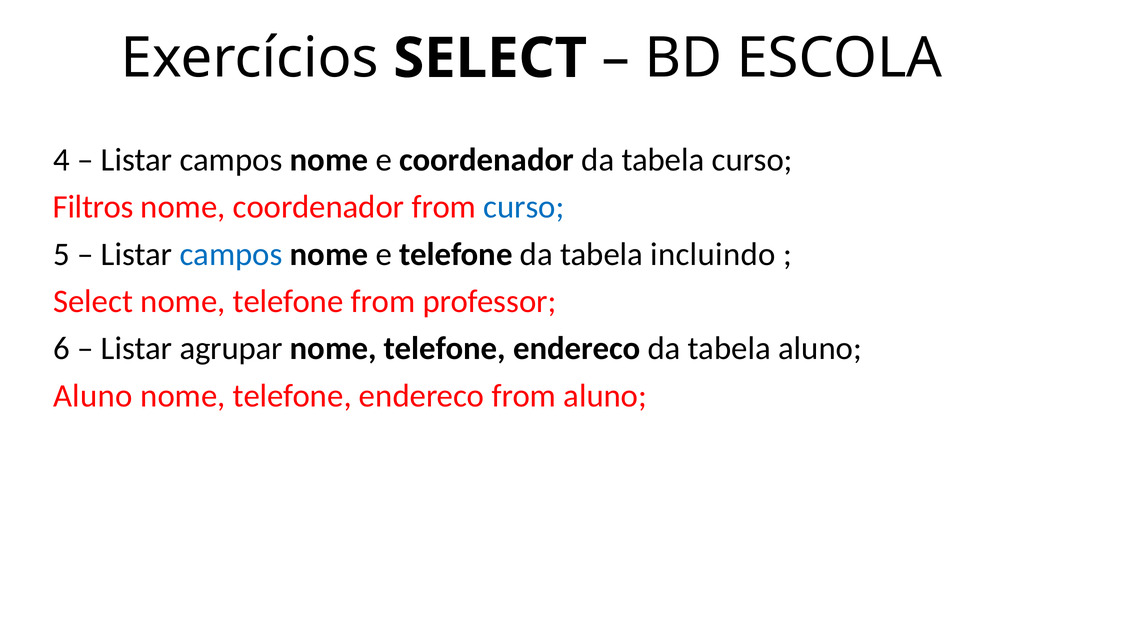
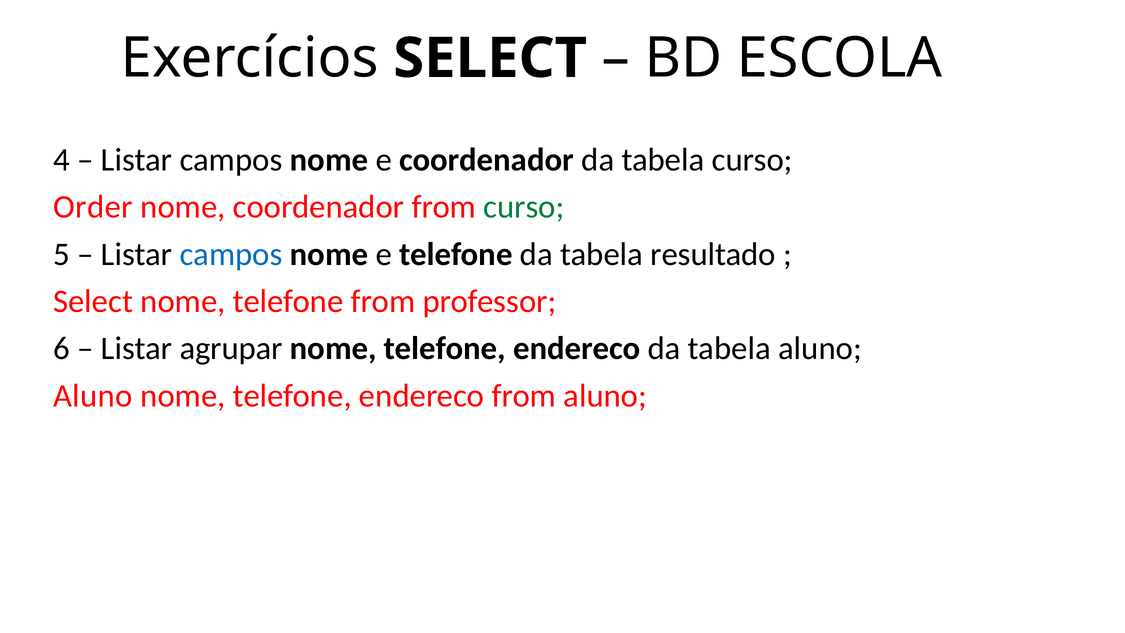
Filtros: Filtros -> Order
curso at (524, 207) colour: blue -> green
incluindo: incluindo -> resultado
